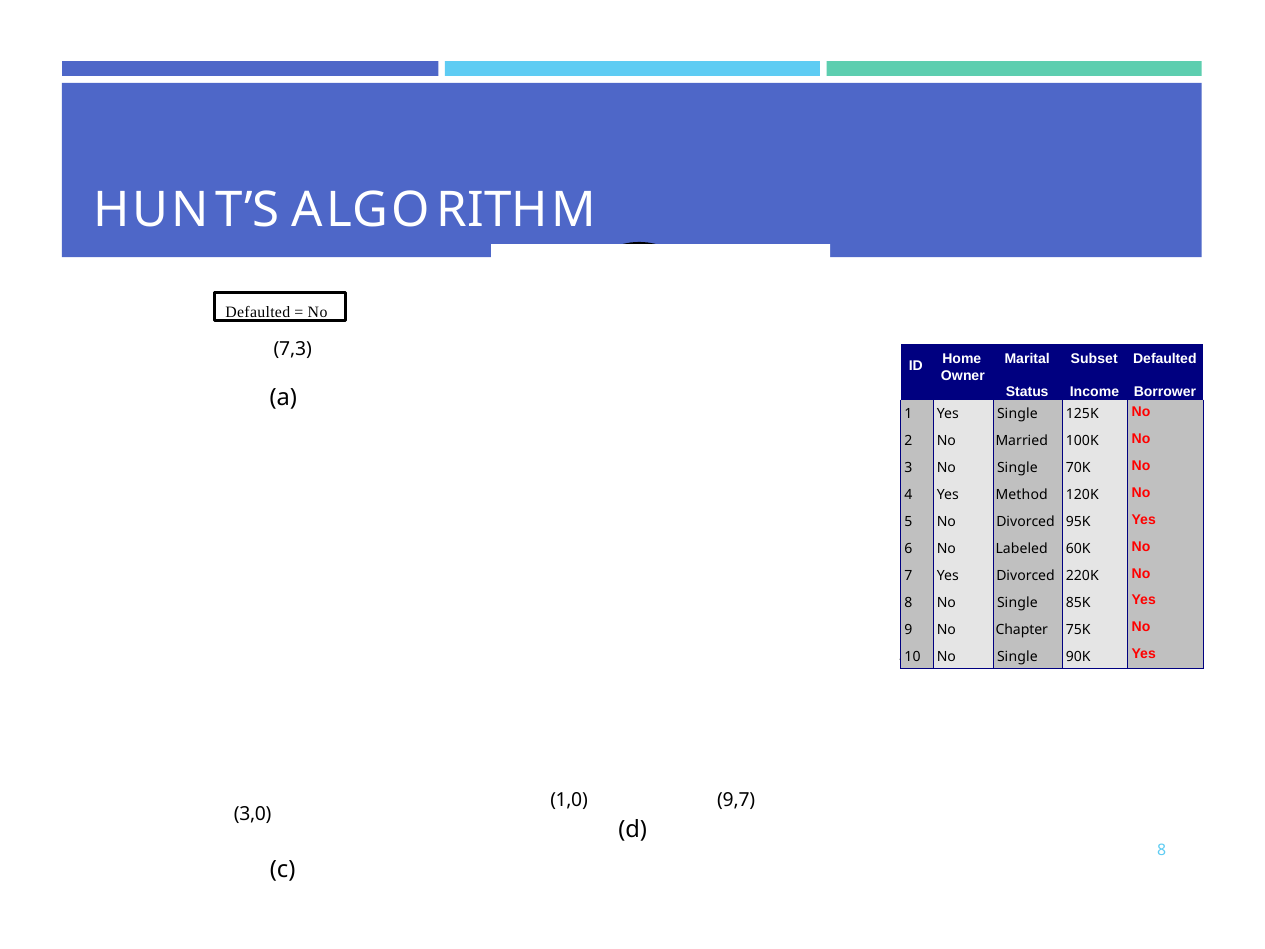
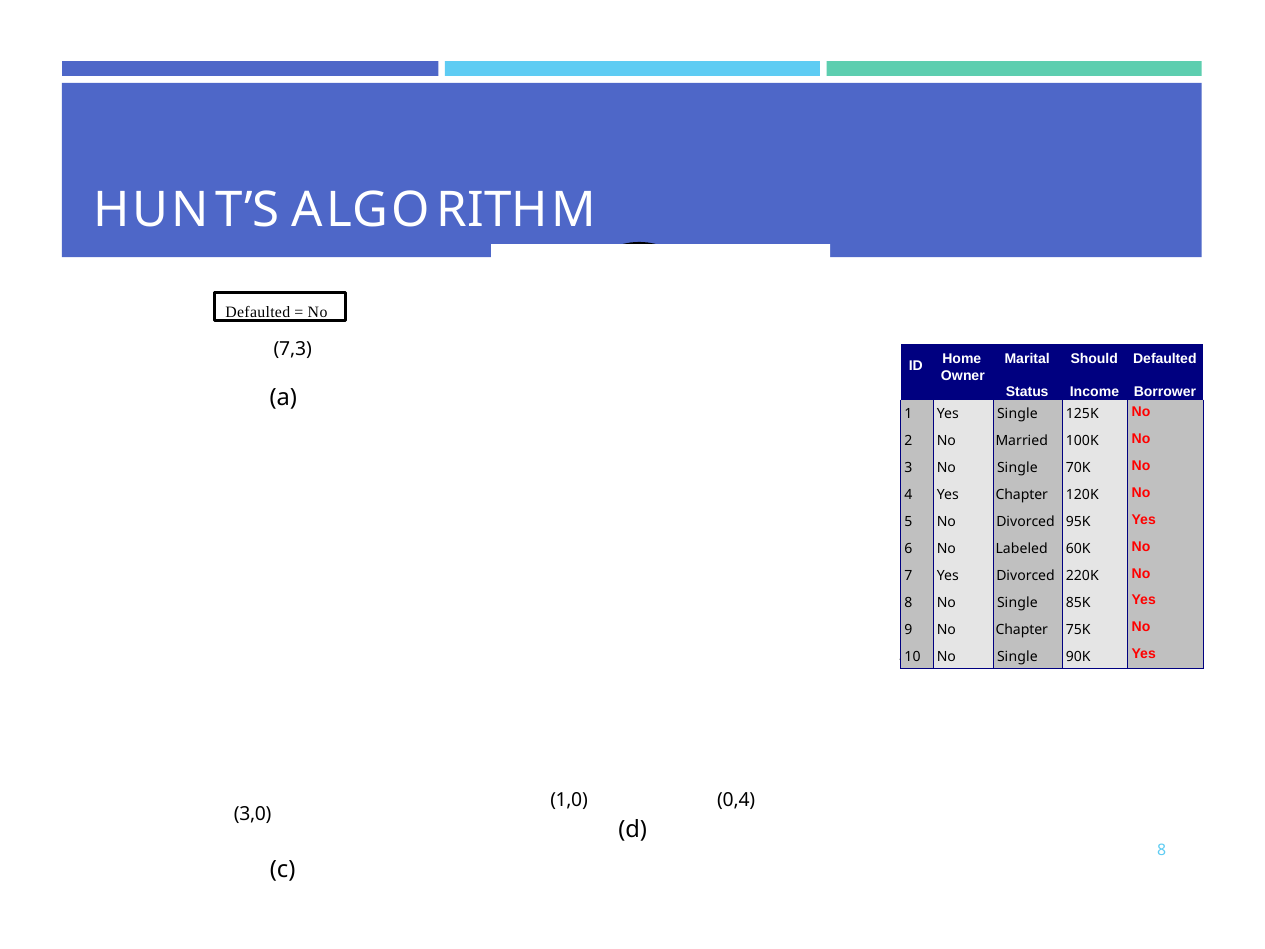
Subset: Subset -> Should
Yes Method: Method -> Chapter
9,7: 9,7 -> 0,4
